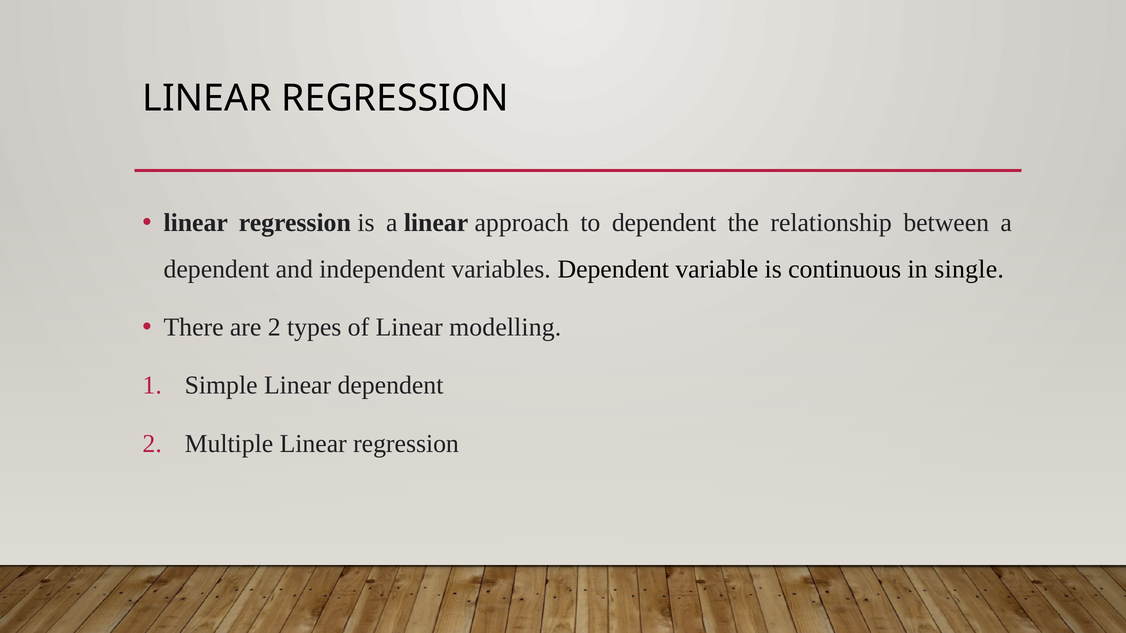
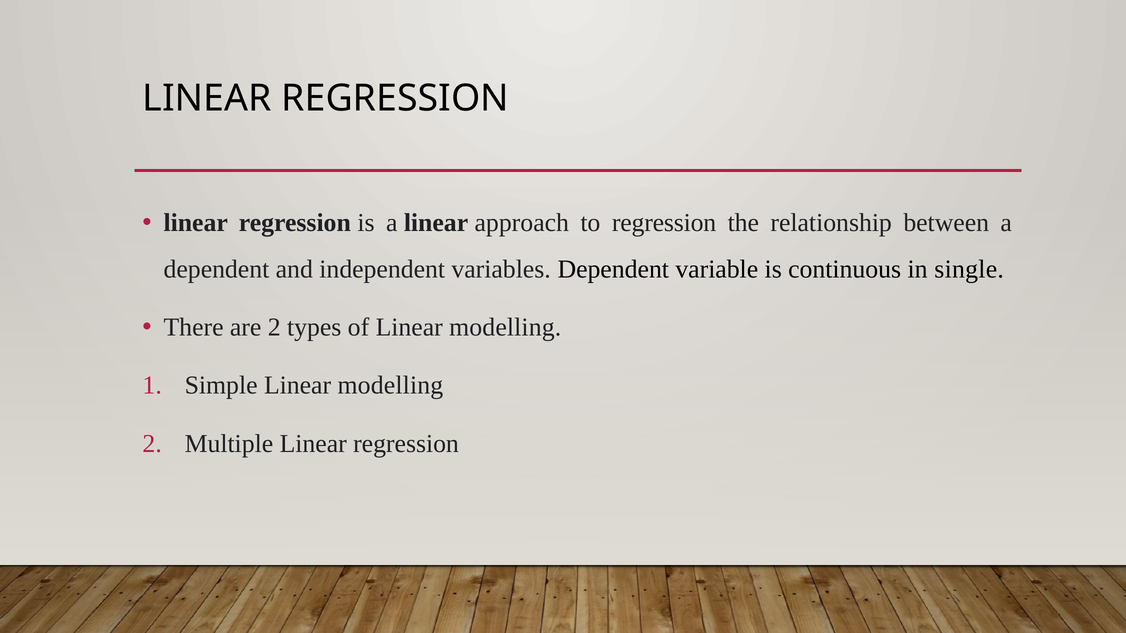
to dependent: dependent -> regression
Simple Linear dependent: dependent -> modelling
